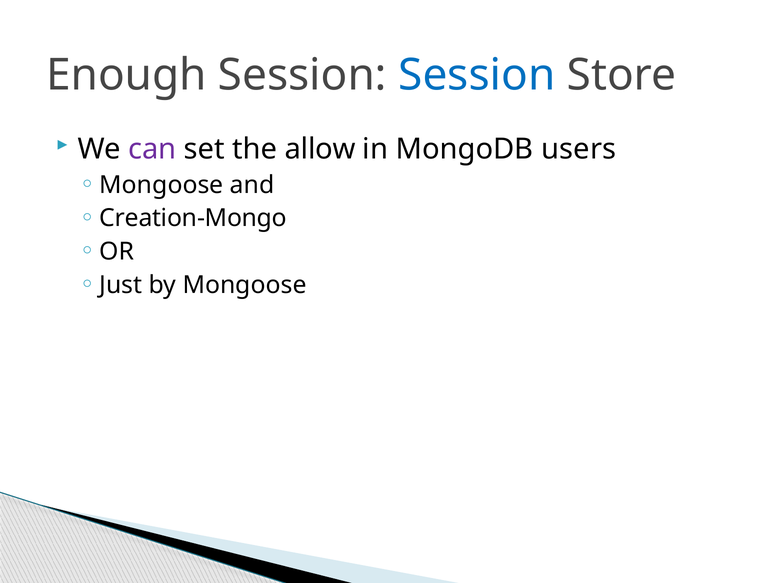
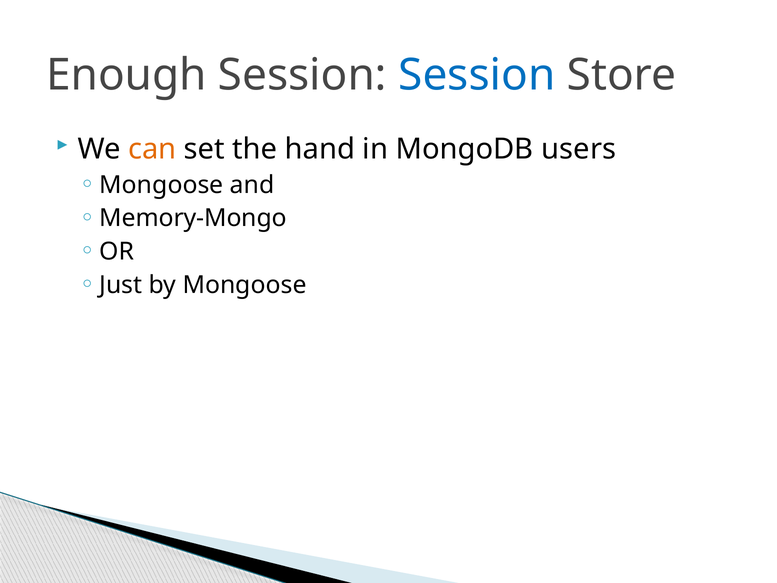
can colour: purple -> orange
allow: allow -> hand
Creation-Mongo: Creation-Mongo -> Memory-Mongo
